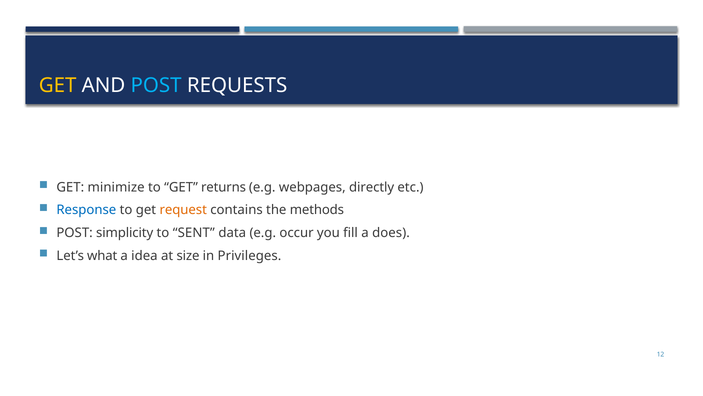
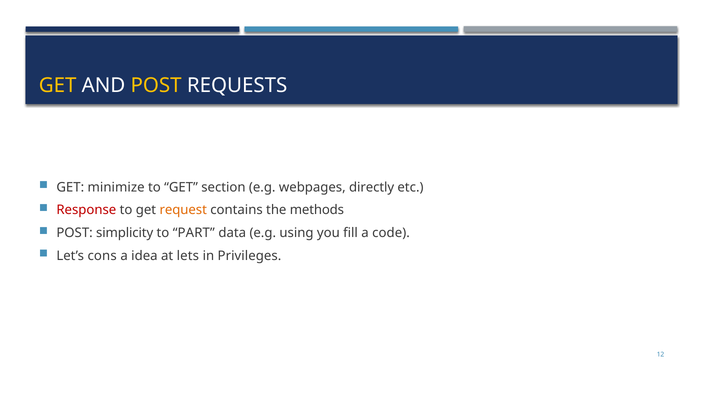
POST at (156, 85) colour: light blue -> yellow
returns: returns -> section
Response colour: blue -> red
SENT: SENT -> PART
occur: occur -> using
does: does -> code
what: what -> cons
size: size -> lets
